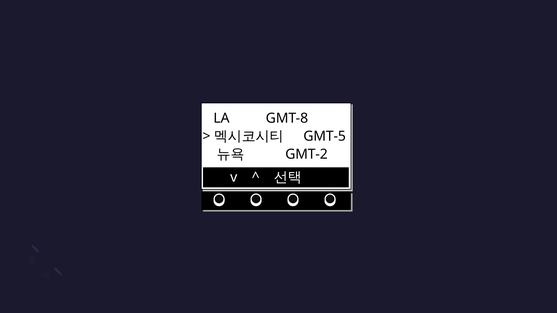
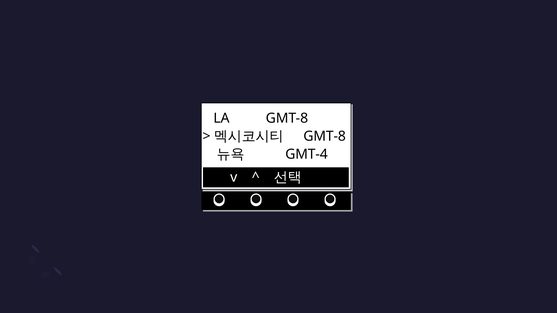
GMT-5 at (325, 136): GMT-5 -> GMT-8
GMT-2: GMT-2 -> GMT-4
